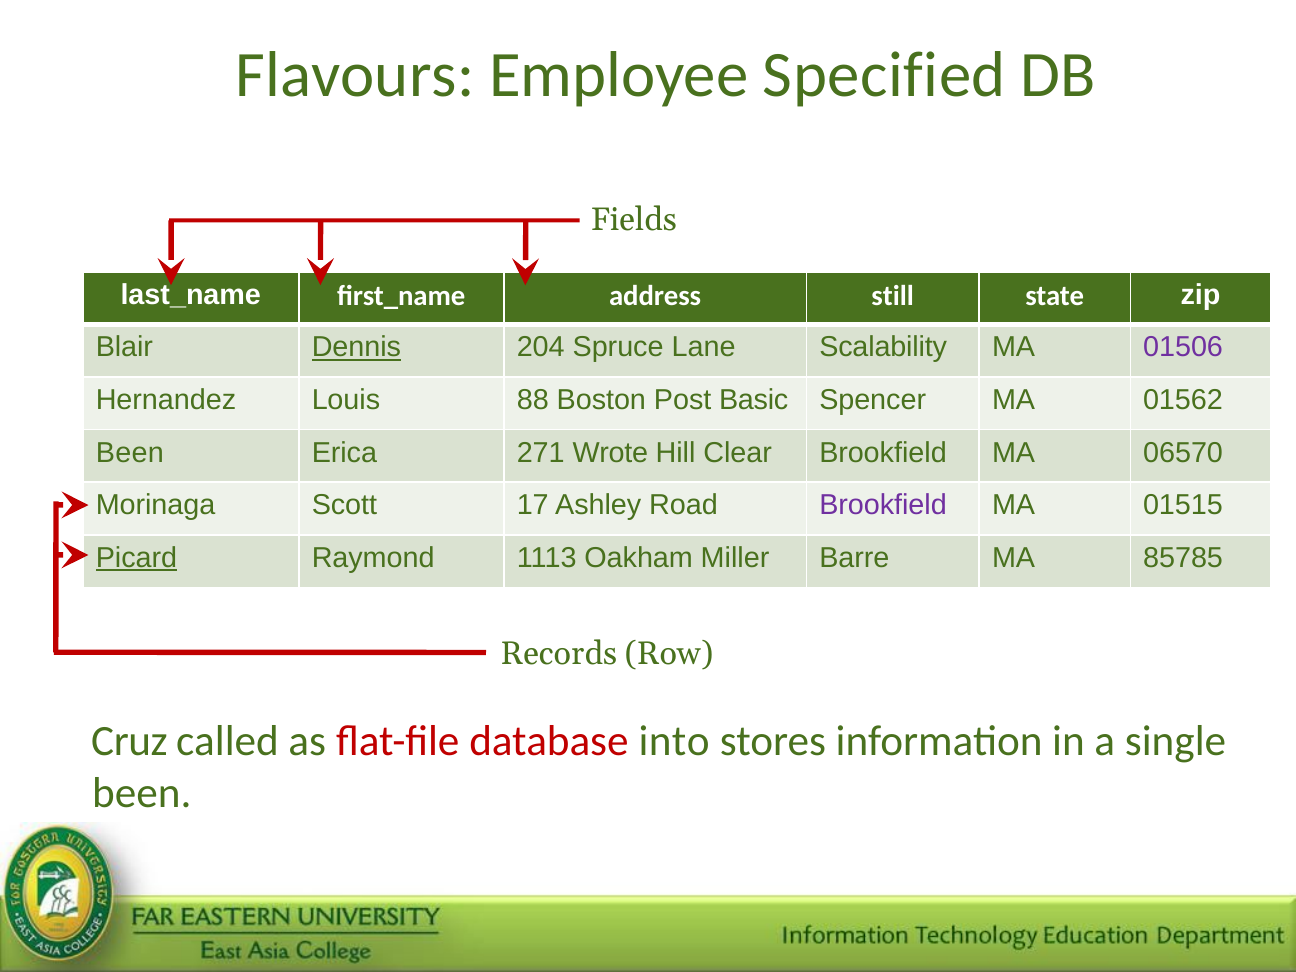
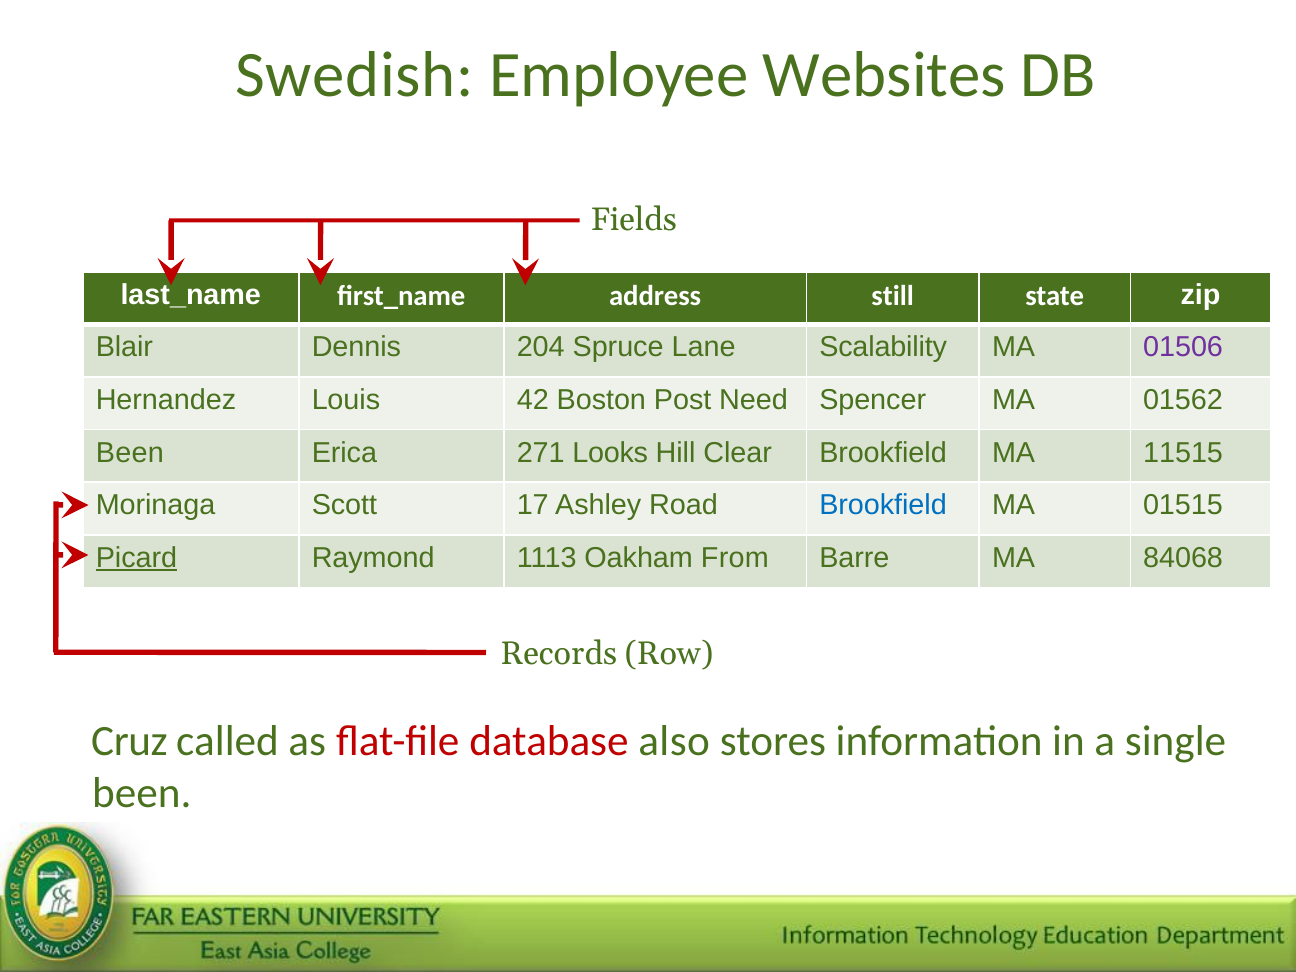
Flavours: Flavours -> Swedish
Specified: Specified -> Websites
Dennis underline: present -> none
88: 88 -> 42
Basic: Basic -> Need
Wrote: Wrote -> Looks
06570: 06570 -> 11515
Brookfield at (883, 505) colour: purple -> blue
Miller: Miller -> From
85785: 85785 -> 84068
into: into -> also
